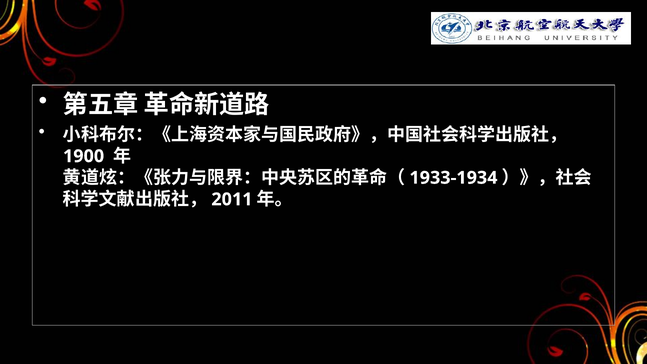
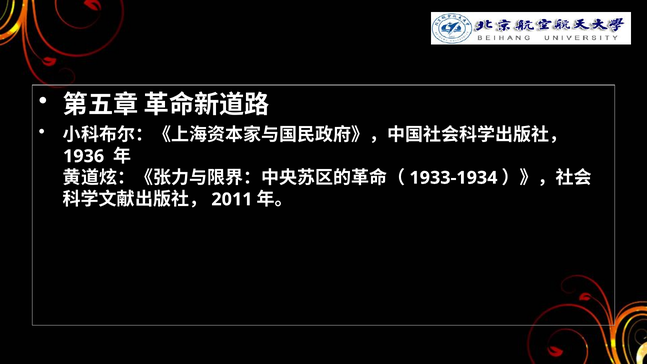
1900: 1900 -> 1936
